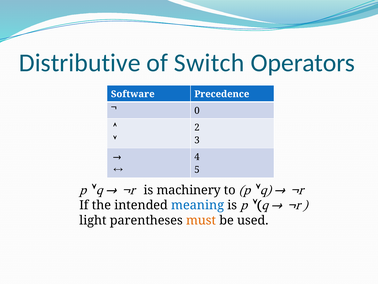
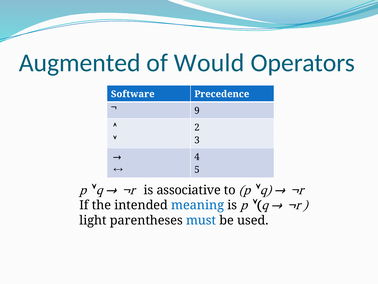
Distributive: Distributive -> Augmented
Switch: Switch -> Would
0: 0 -> 9
machinery: machinery -> associative
must colour: orange -> blue
